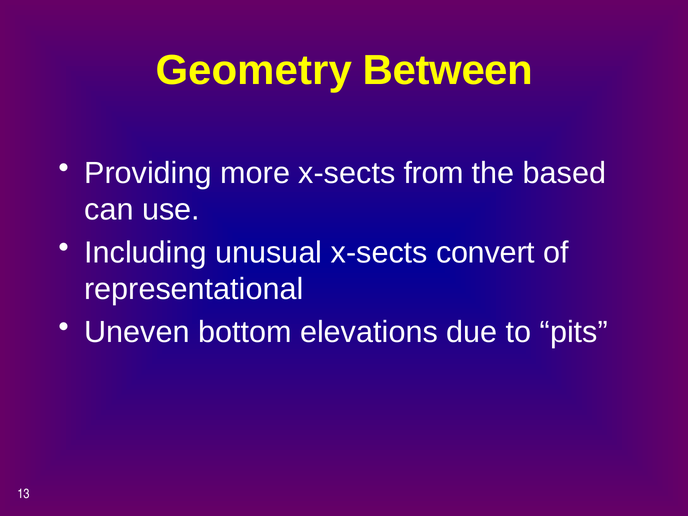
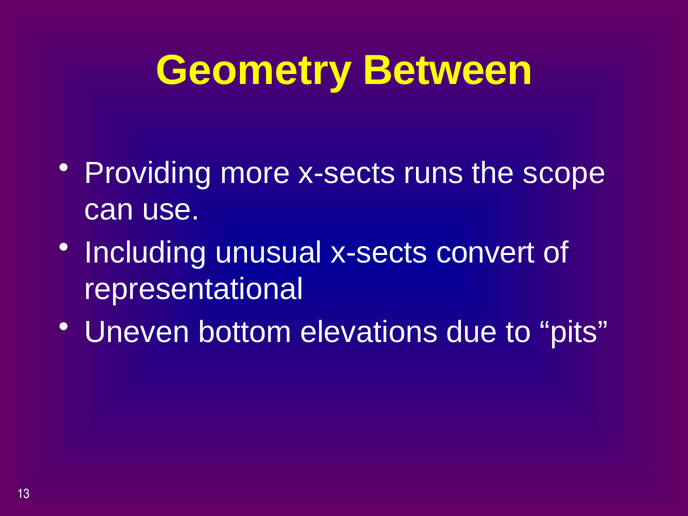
from: from -> runs
based: based -> scope
